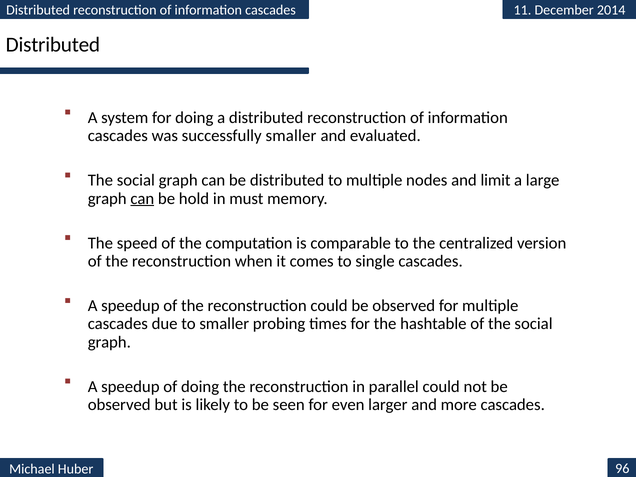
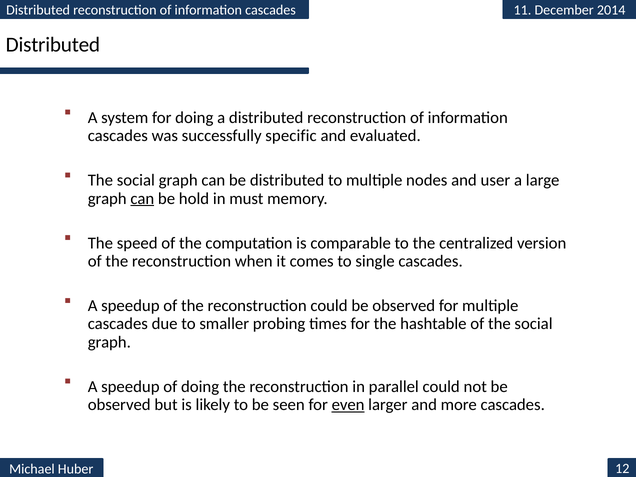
successfully smaller: smaller -> specific
limit: limit -> user
even underline: none -> present
96: 96 -> 12
